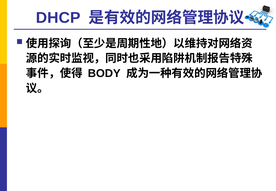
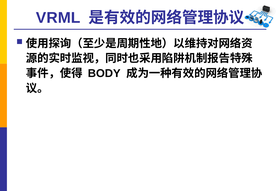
DHCP: DHCP -> VRML
